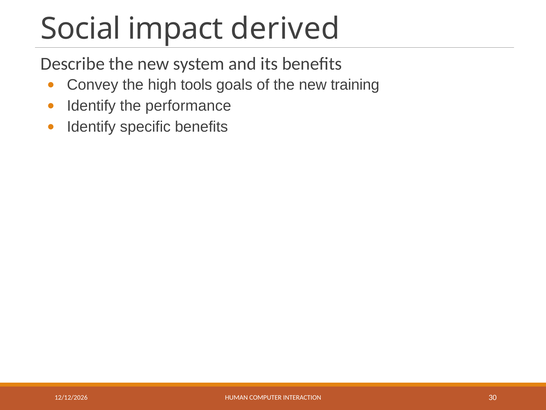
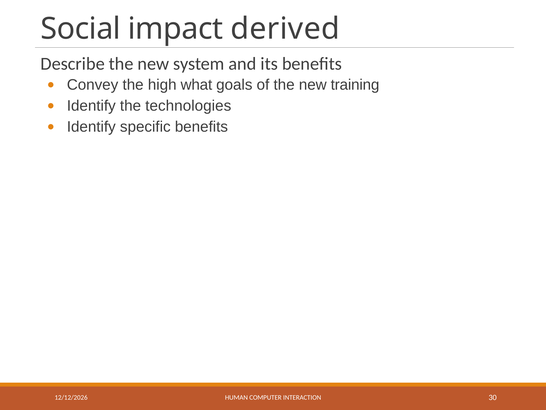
tools: tools -> what
performance: performance -> technologies
